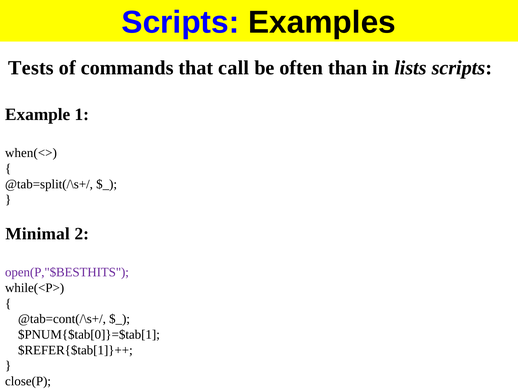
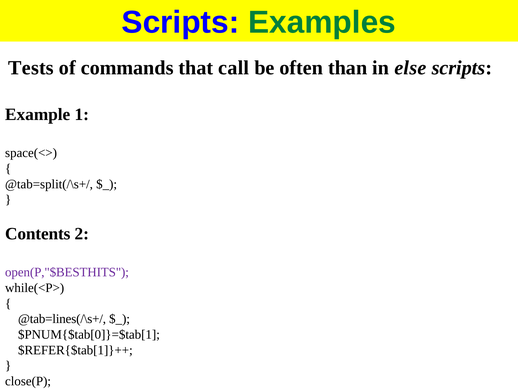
Examples colour: black -> green
lists: lists -> else
when(<>: when(<> -> space(<>
Minimal: Minimal -> Contents
@tab=cont(/\s+/: @tab=cont(/\s+/ -> @tab=lines(/\s+/
